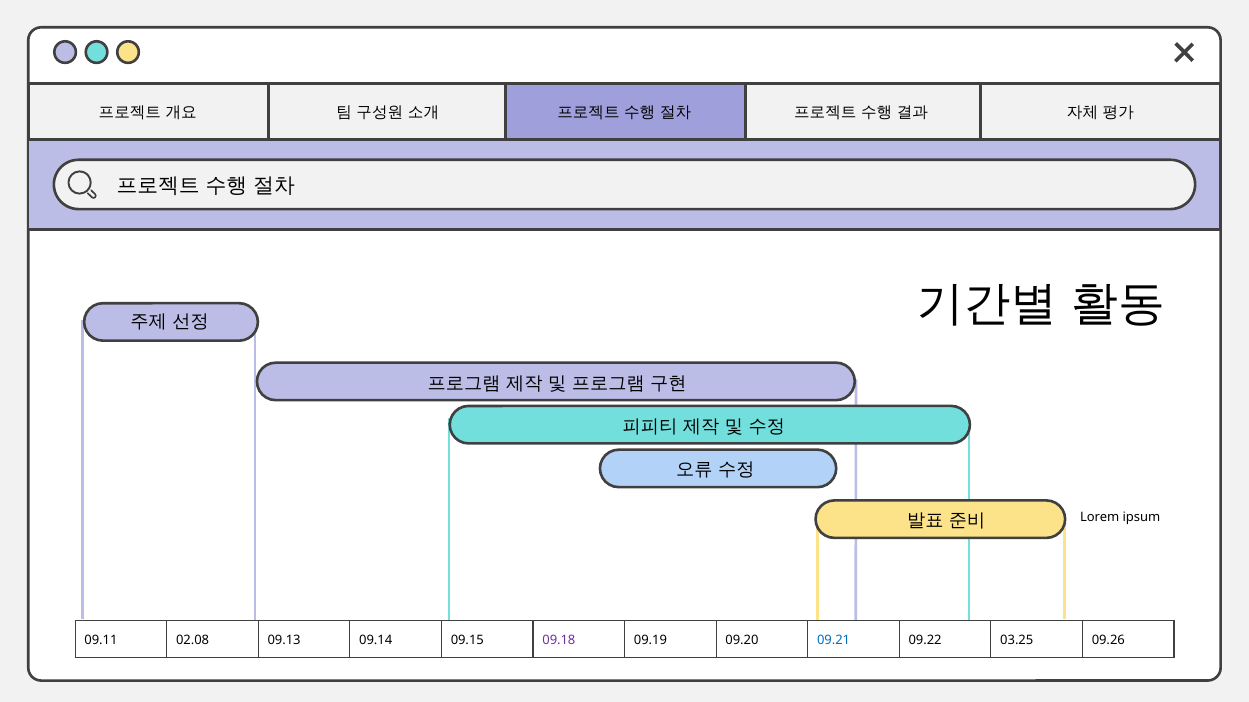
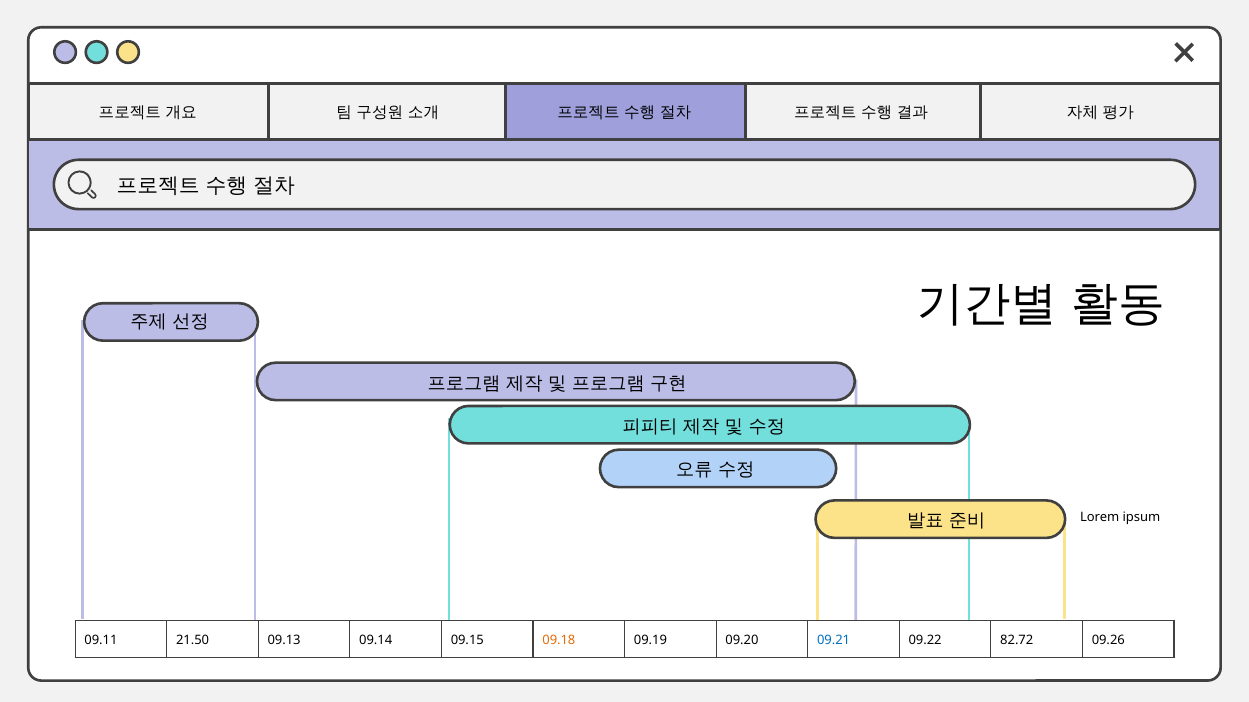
02.08: 02.08 -> 21.50
09.18 colour: purple -> orange
03.25: 03.25 -> 82.72
